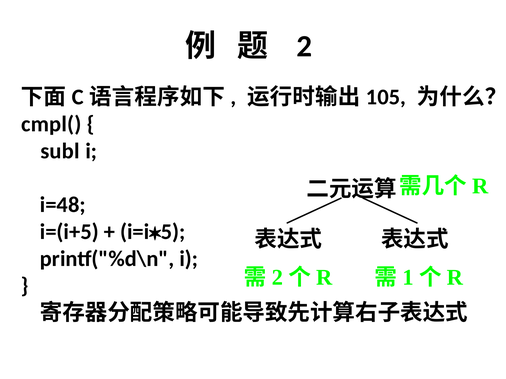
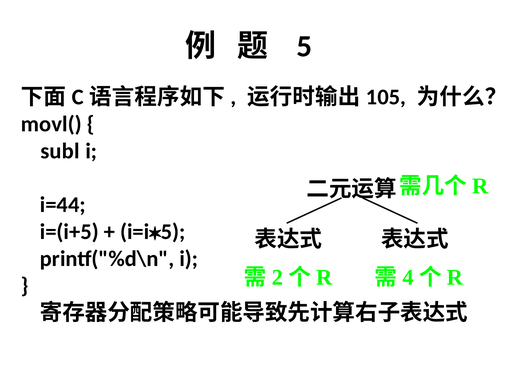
2 at (304, 46): 2 -> 5
cmpl(: cmpl( -> movl(
i=48: i=48 -> i=44
1: 1 -> 4
